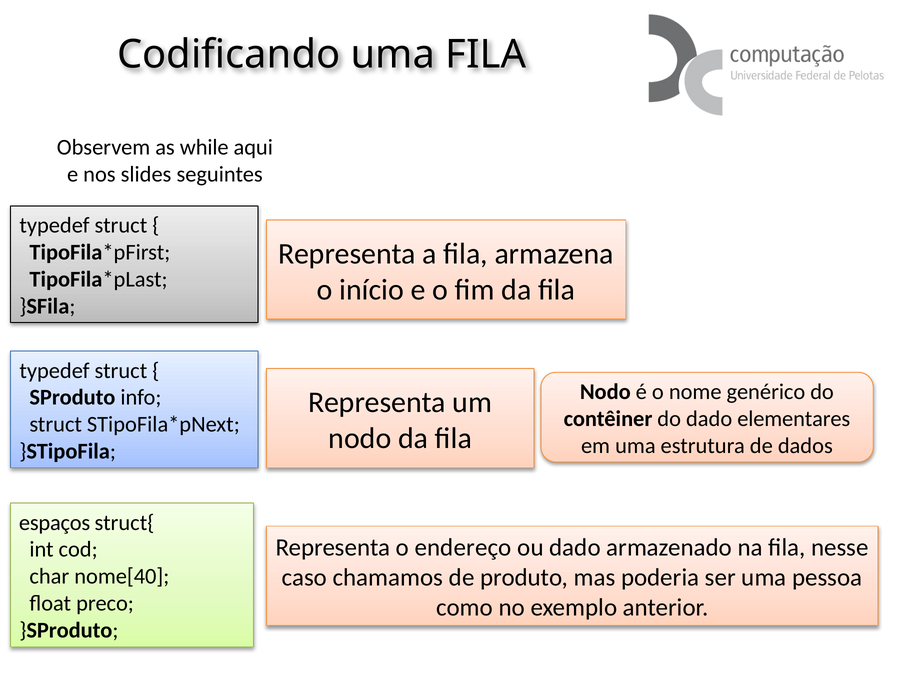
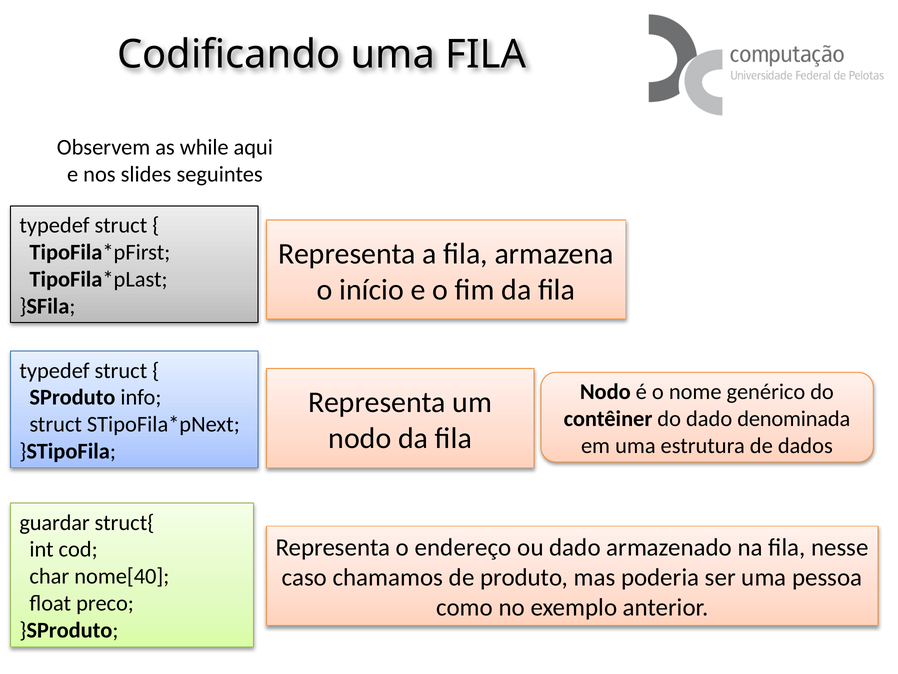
elementares: elementares -> denominada
espaços: espaços -> guardar
